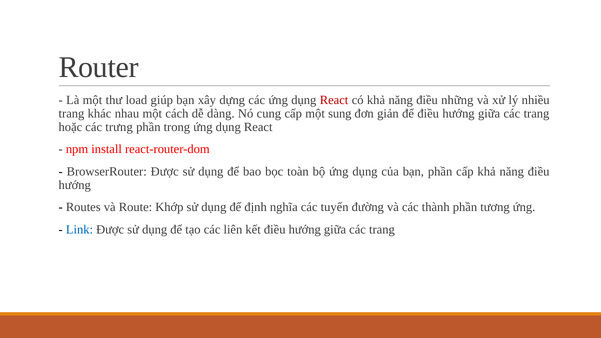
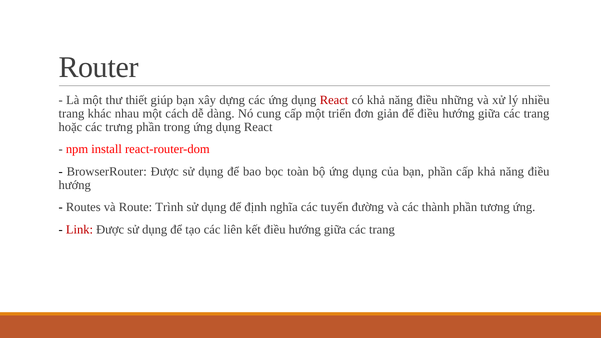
load: load -> thiết
sung: sung -> triển
Khớp: Khớp -> Trình
Link colour: blue -> red
